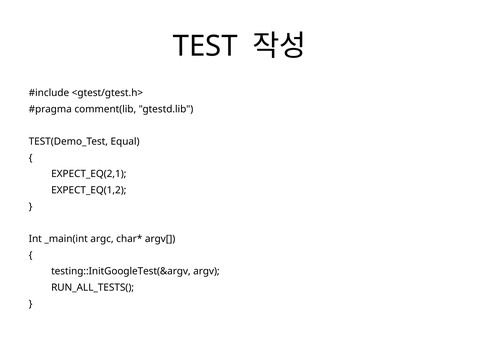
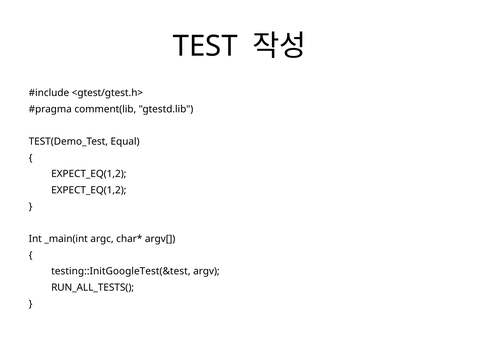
EXPECT_EQ(2,1 at (89, 174): EXPECT_EQ(2,1 -> EXPECT_EQ(1,2
testing::InitGoogleTest(&argv: testing::InitGoogleTest(&argv -> testing::InitGoogleTest(&test
